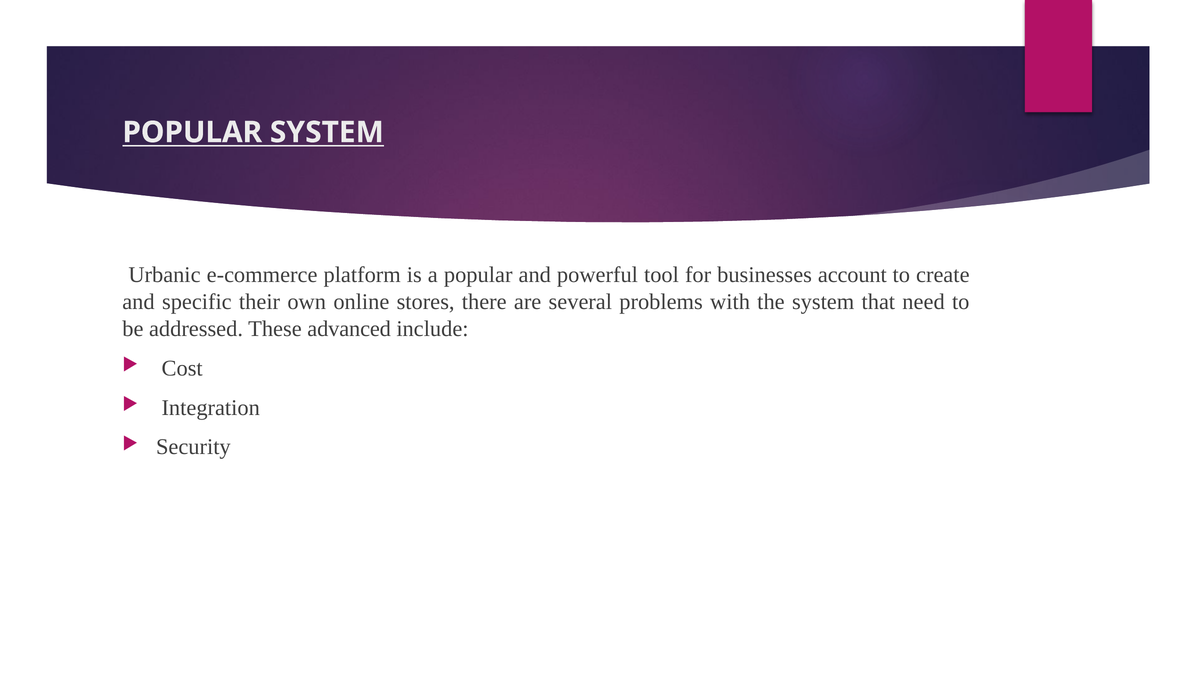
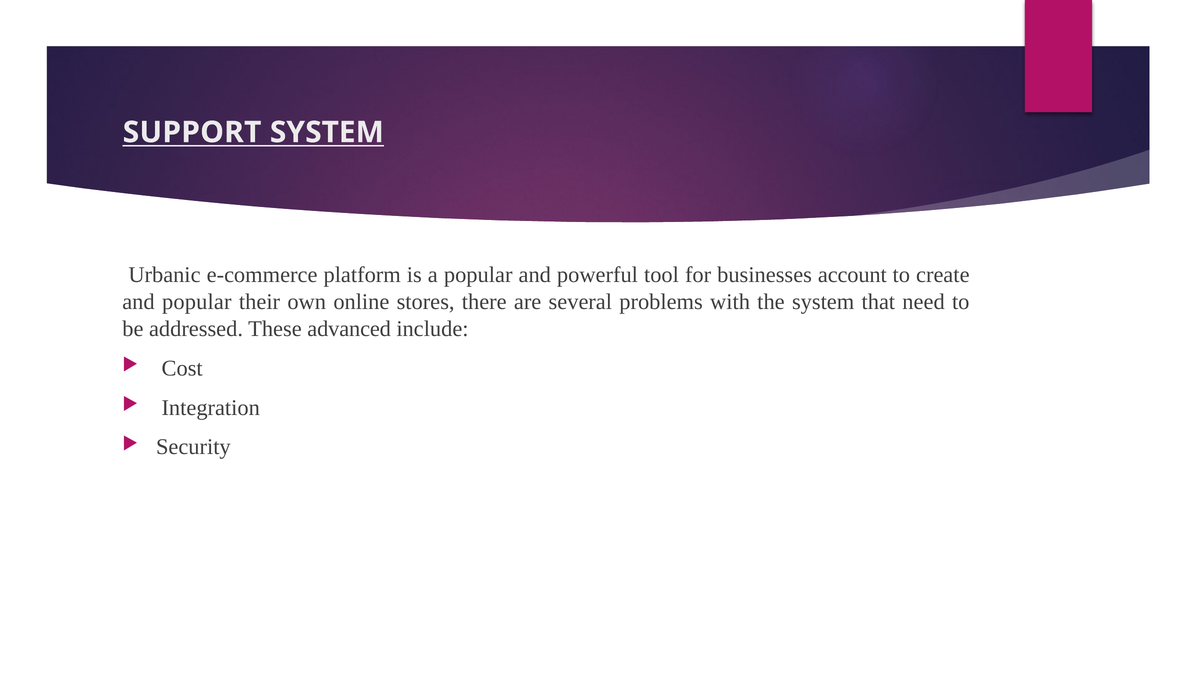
POPULAR at (192, 132): POPULAR -> SUPPORT
and specific: specific -> popular
